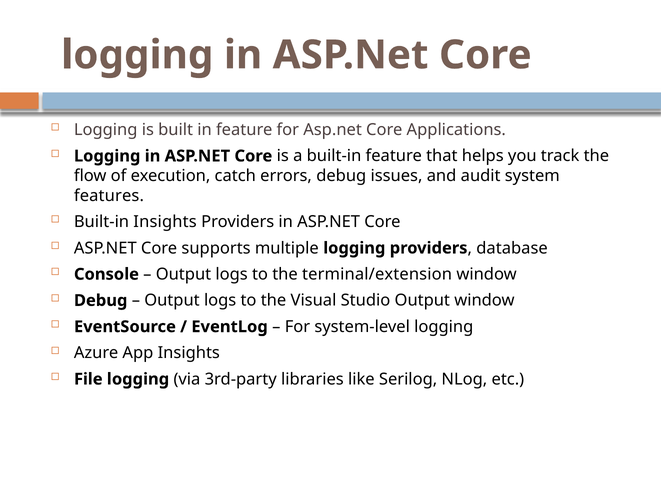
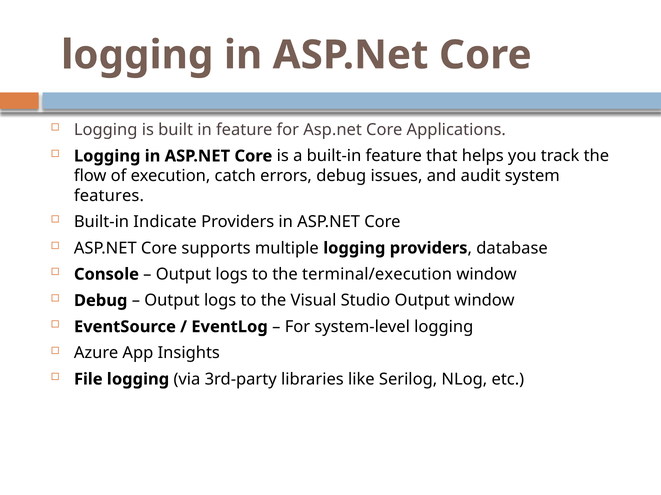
Built-in Insights: Insights -> Indicate
terminal/extension: terminal/extension -> terminal/execution
